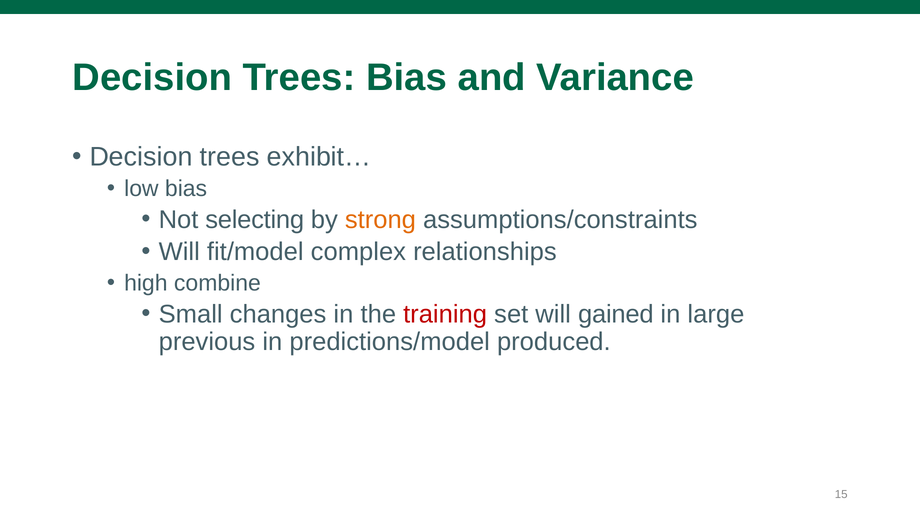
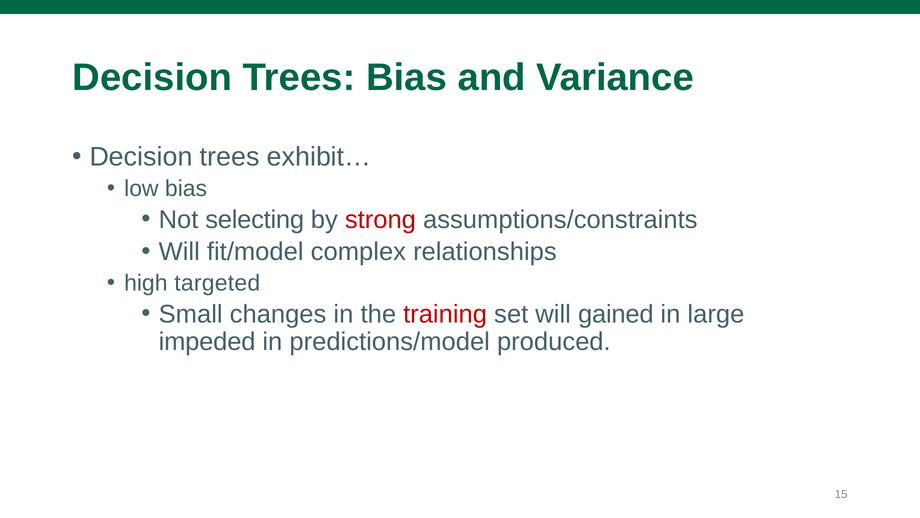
strong colour: orange -> red
combine: combine -> targeted
previous: previous -> impeded
